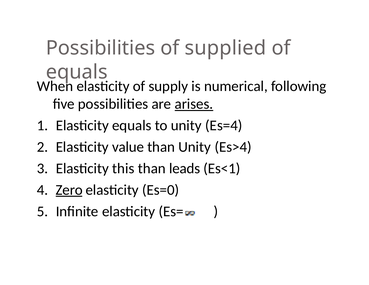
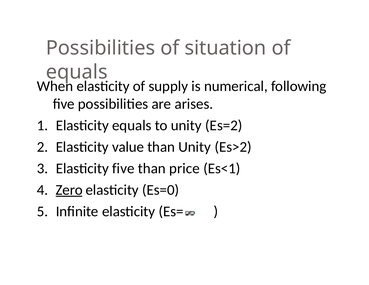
supplied: supplied -> situation
arises underline: present -> none
Es=4: Es=4 -> Es=2
Es>4: Es>4 -> Es>2
Elasticity this: this -> five
leads: leads -> price
